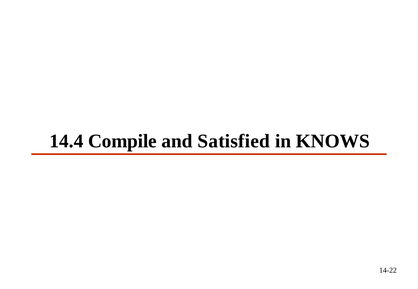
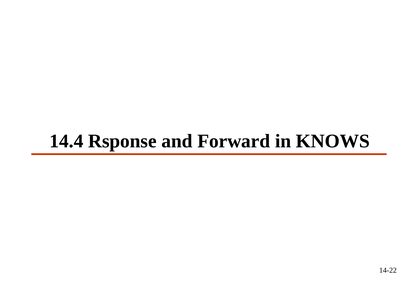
Compile: Compile -> Rsponse
Satisfied: Satisfied -> Forward
